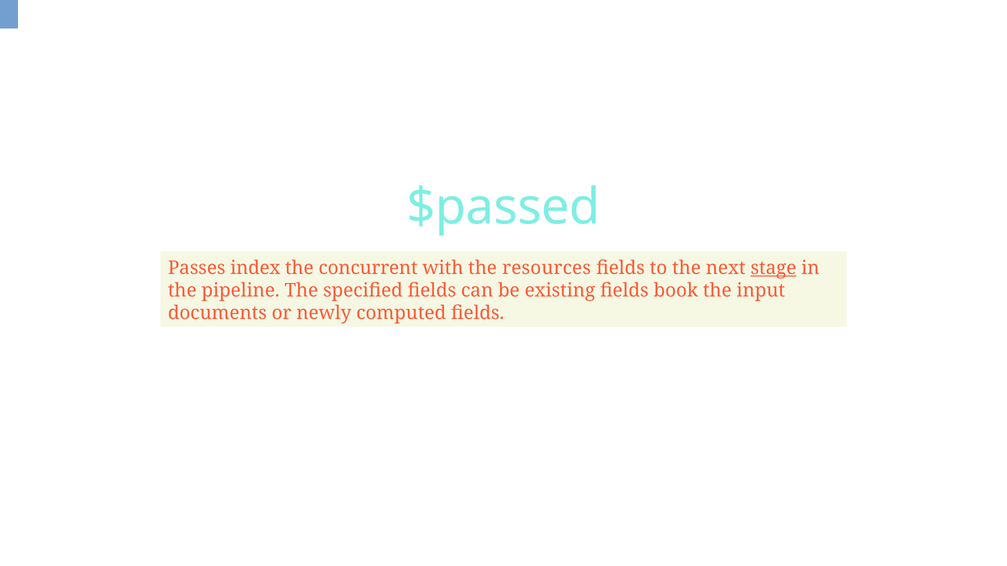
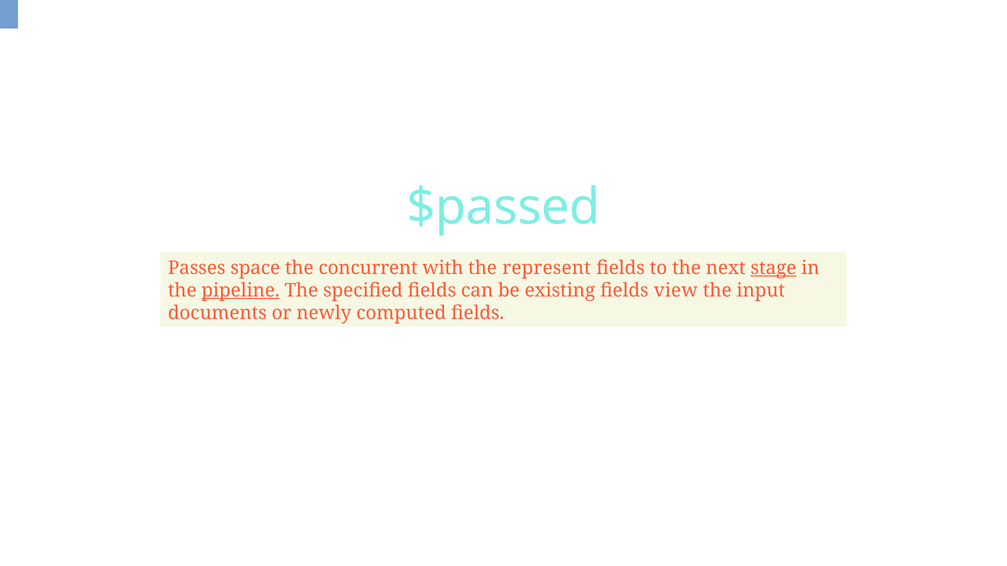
index: index -> space
resources: resources -> represent
pipeline underline: none -> present
book: book -> view
